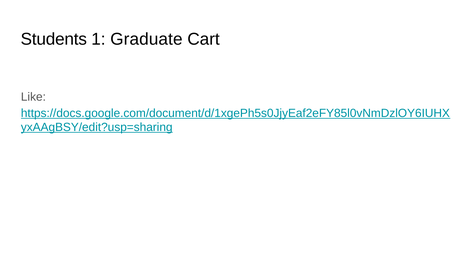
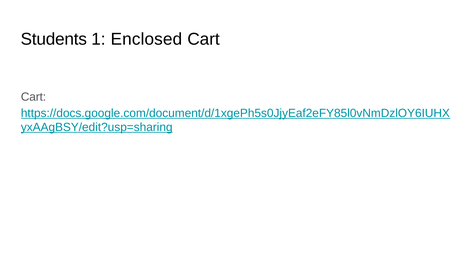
Graduate: Graduate -> Enclosed
Like at (33, 97): Like -> Cart
